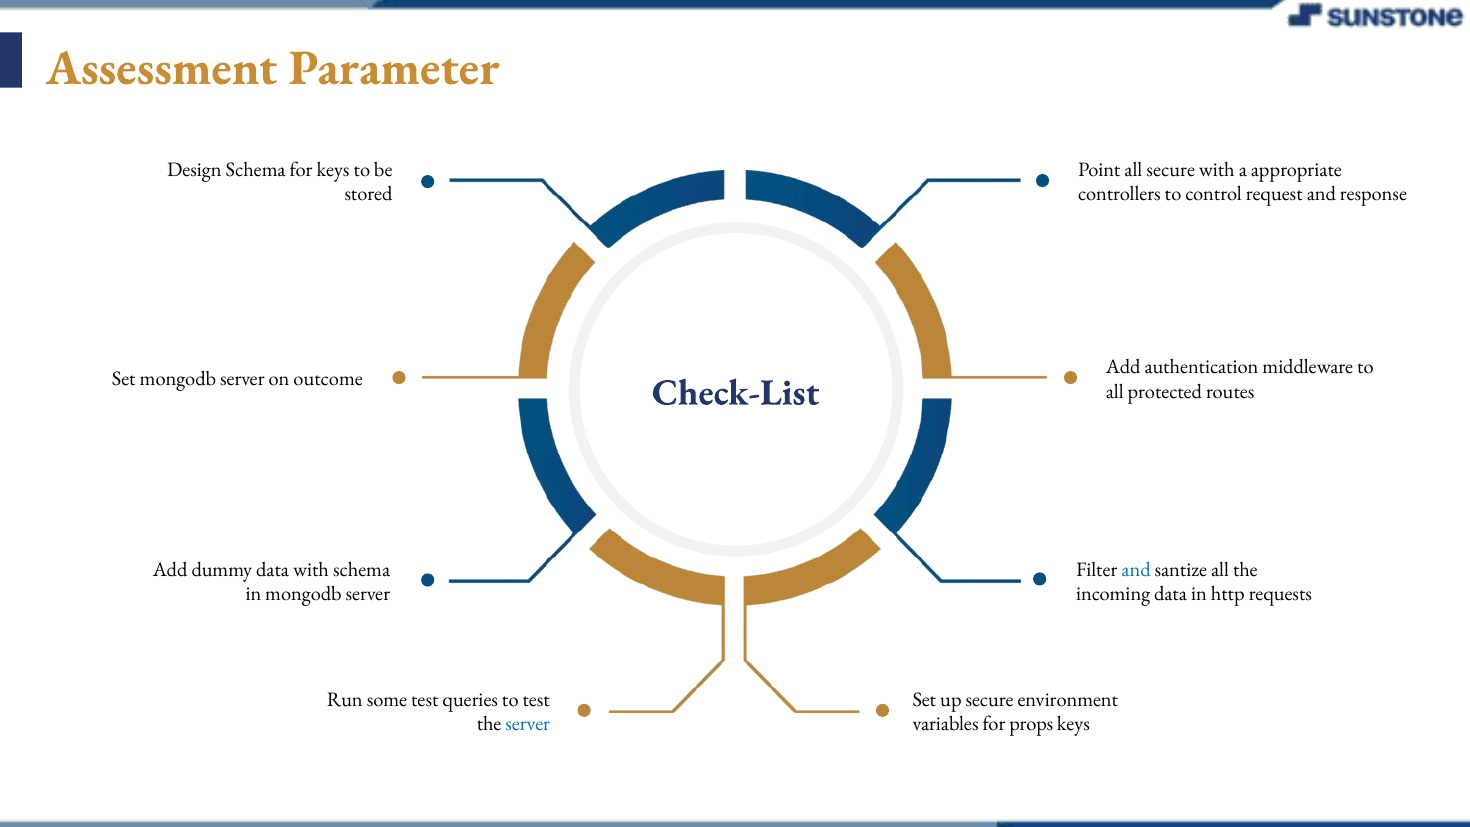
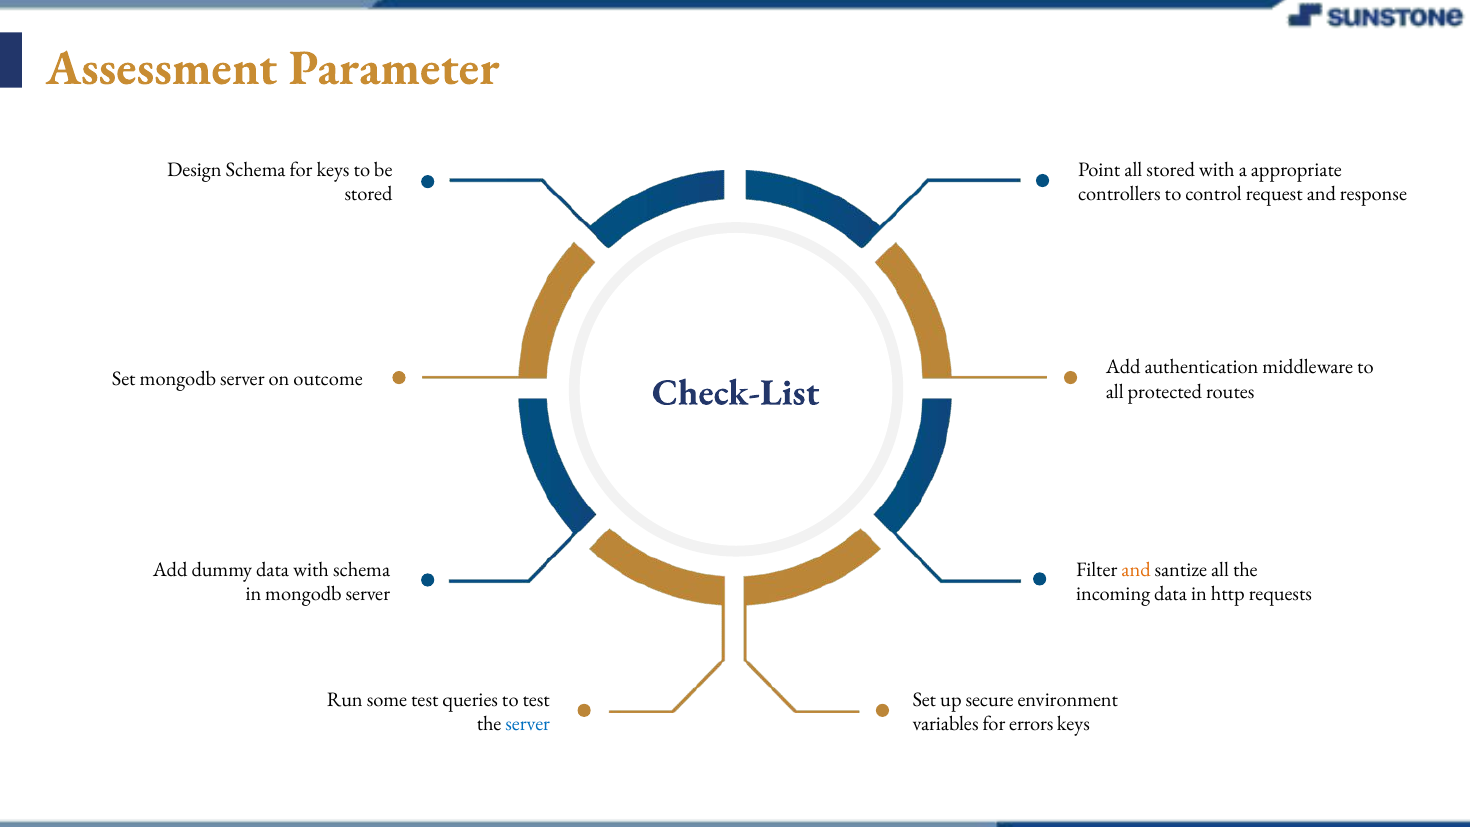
all secure: secure -> stored
and at (1136, 569) colour: blue -> orange
props: props -> errors
